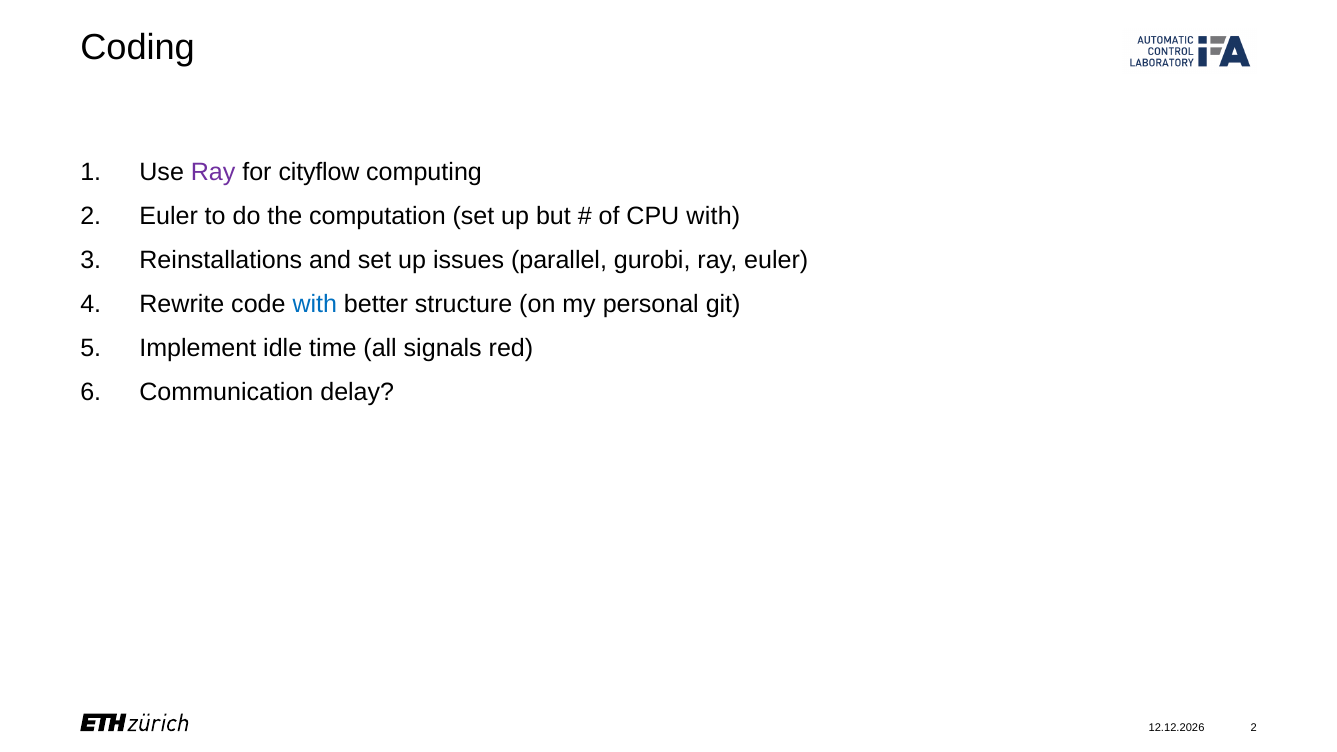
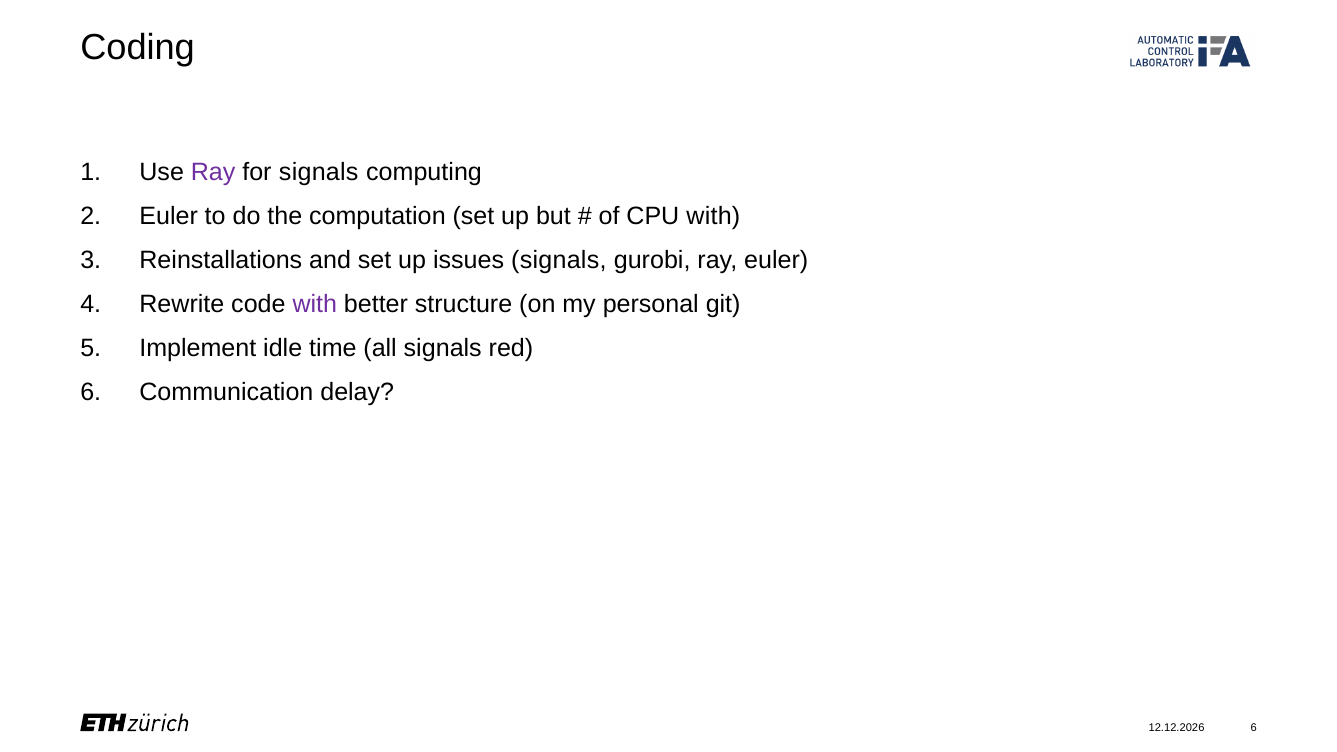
for cityflow: cityflow -> signals
issues parallel: parallel -> signals
with at (315, 304) colour: blue -> purple
2 at (1254, 728): 2 -> 6
